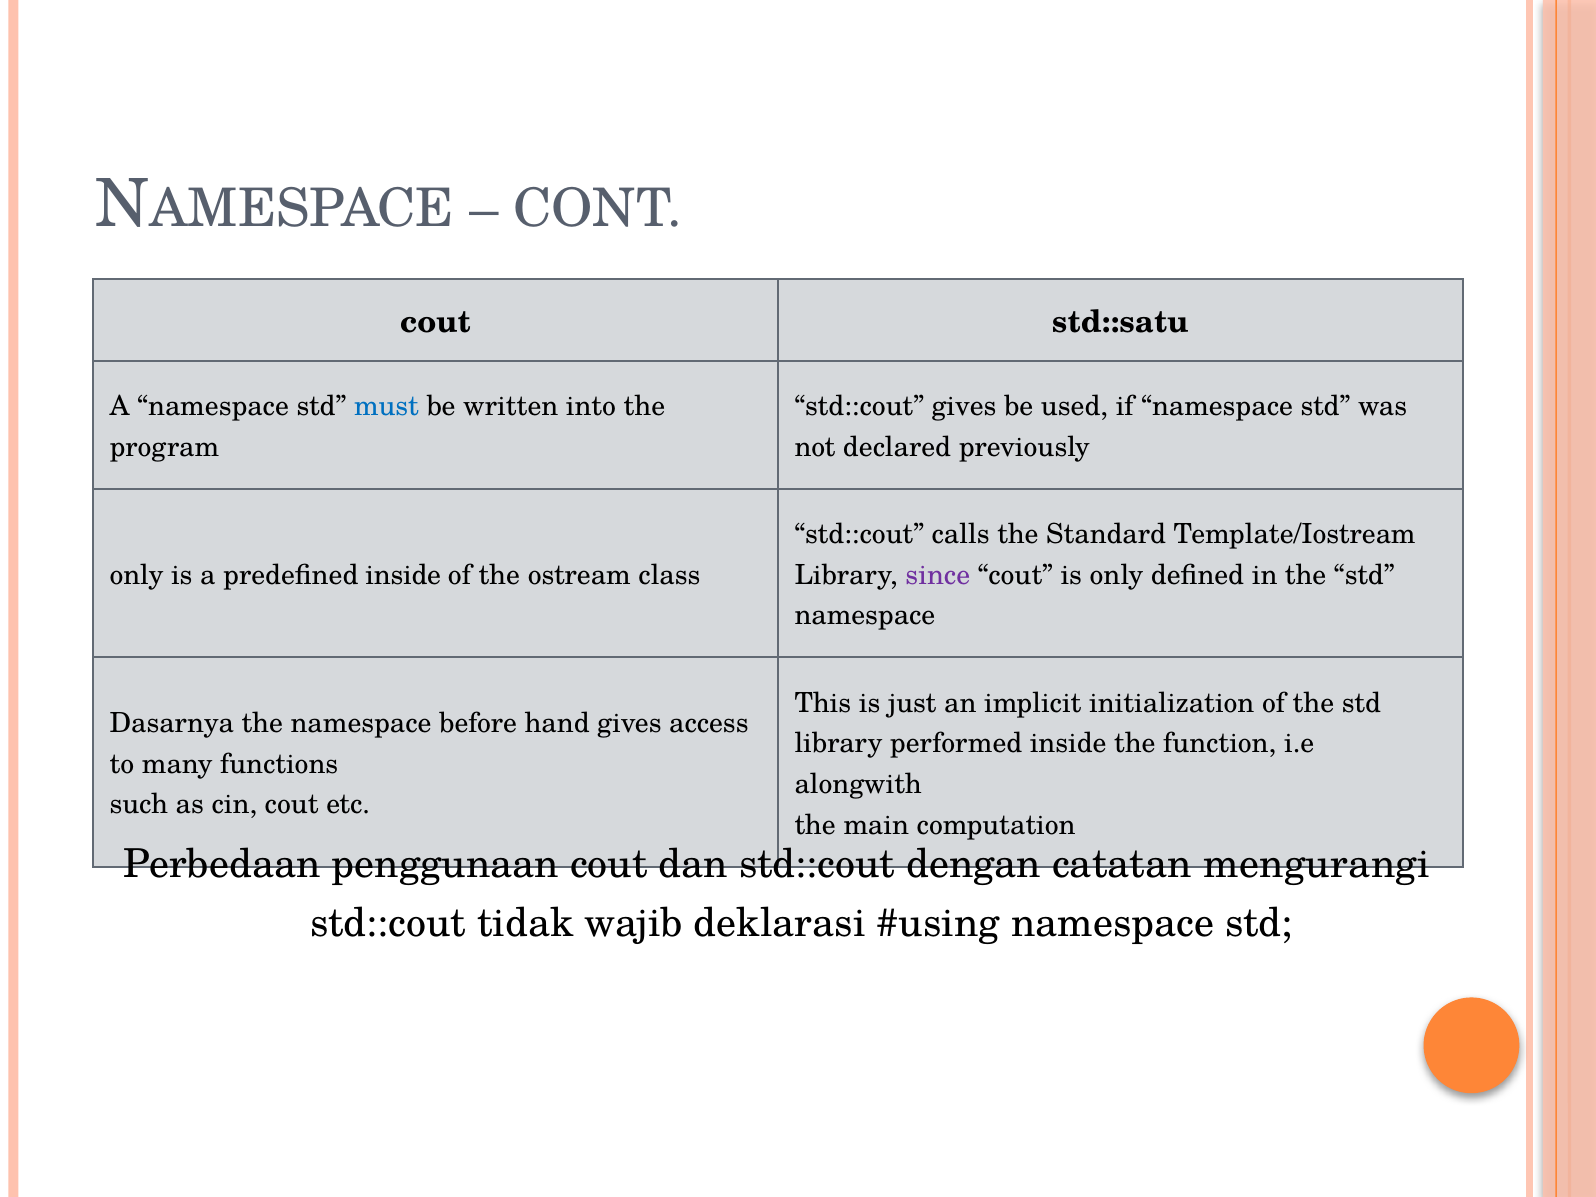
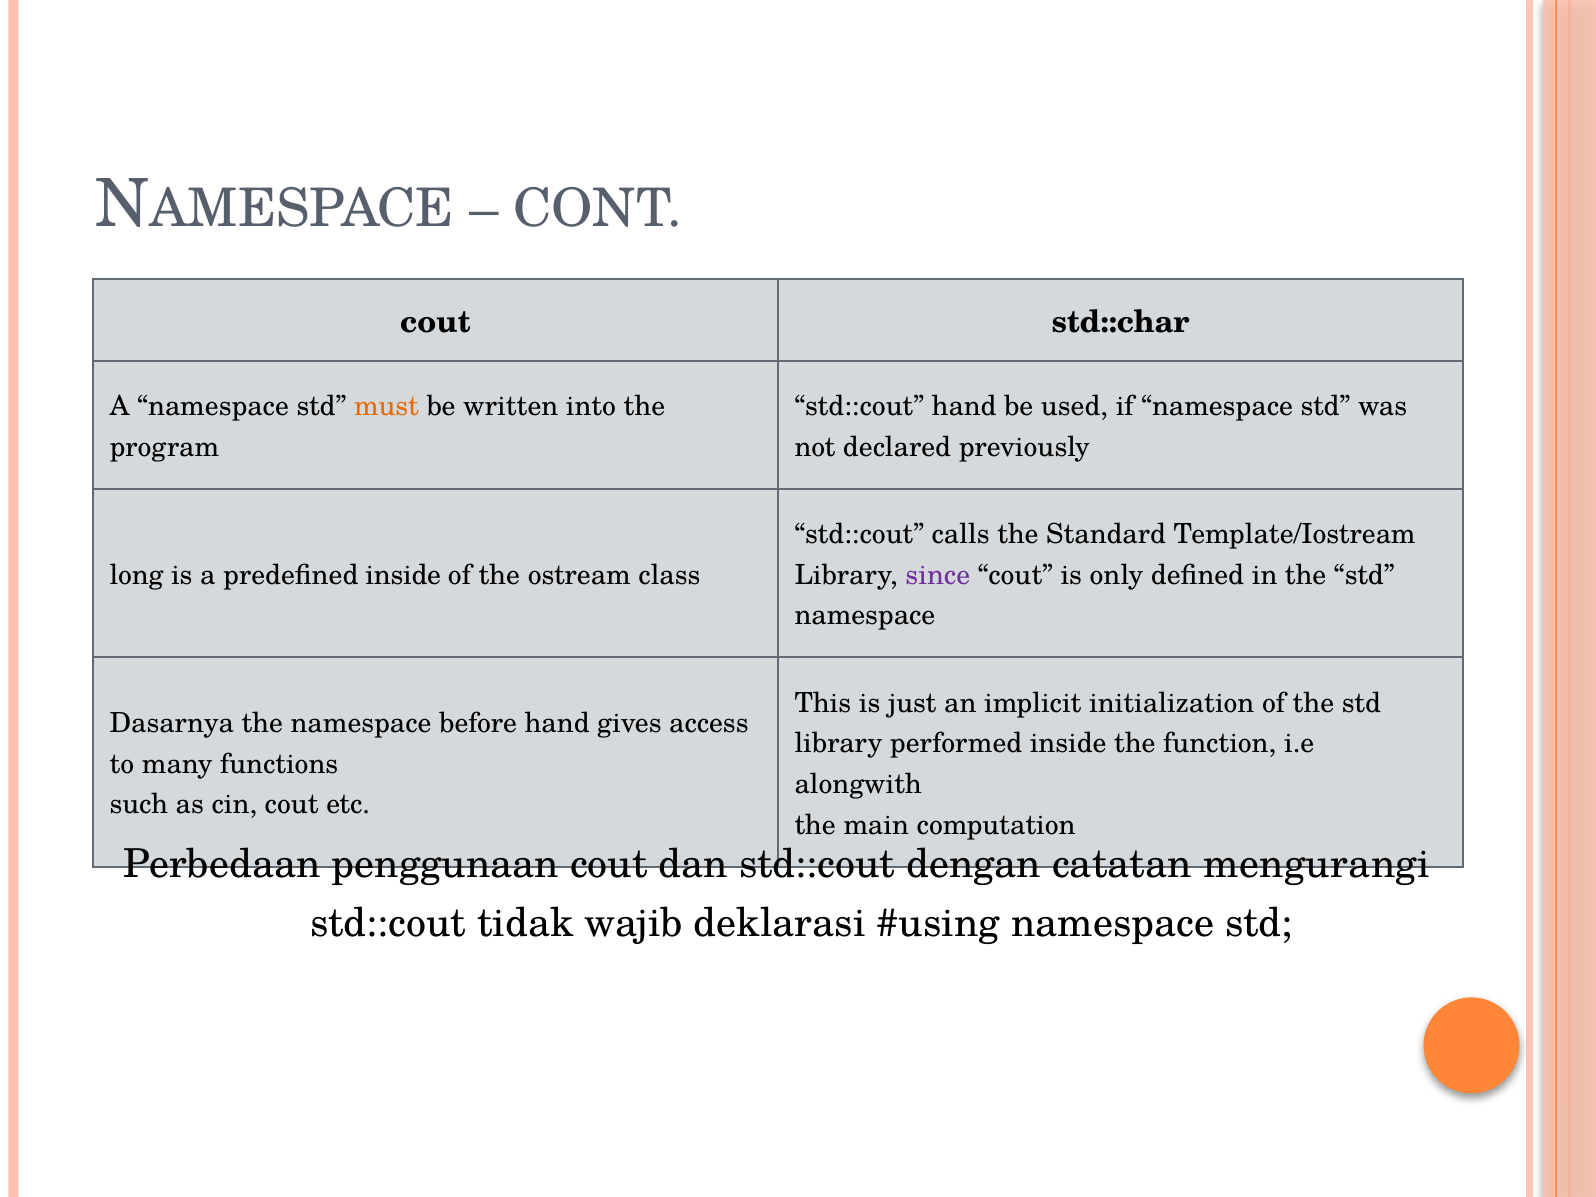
std::satu: std::satu -> std::char
must colour: blue -> orange
std::cout gives: gives -> hand
only at (137, 575): only -> long
